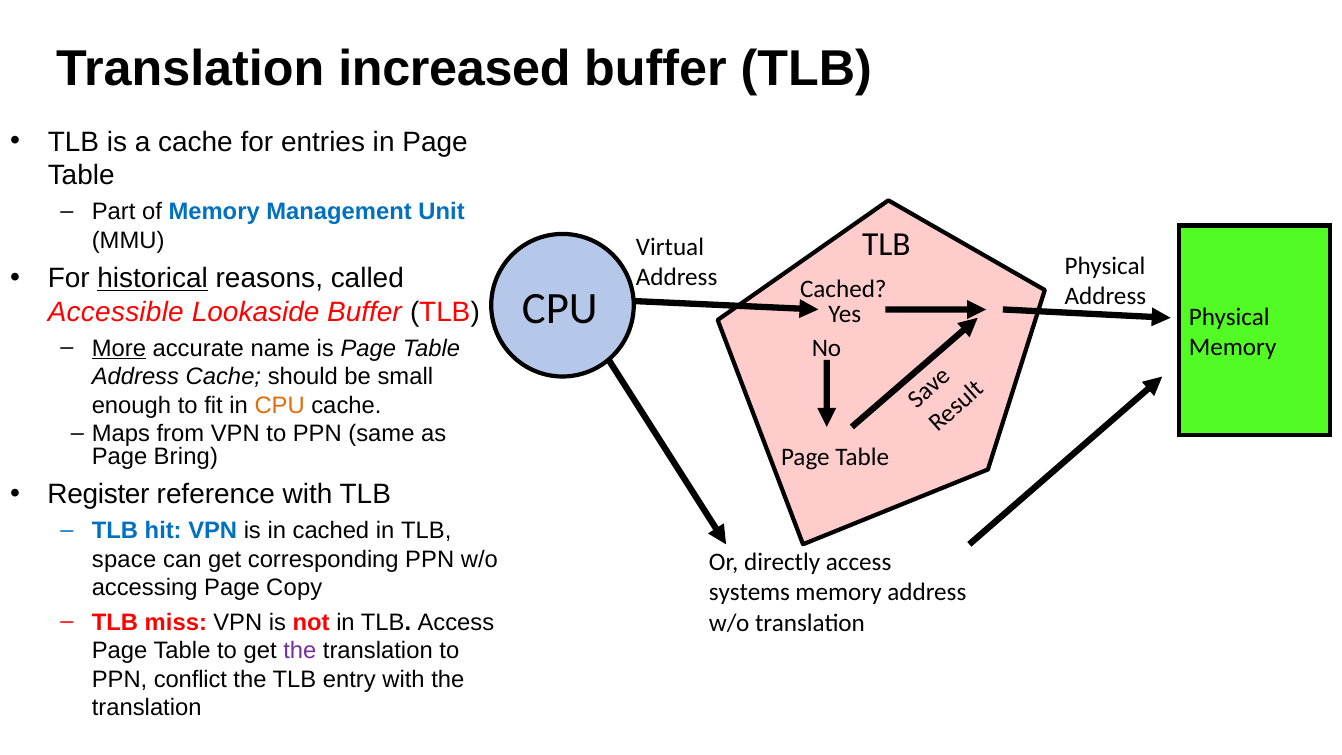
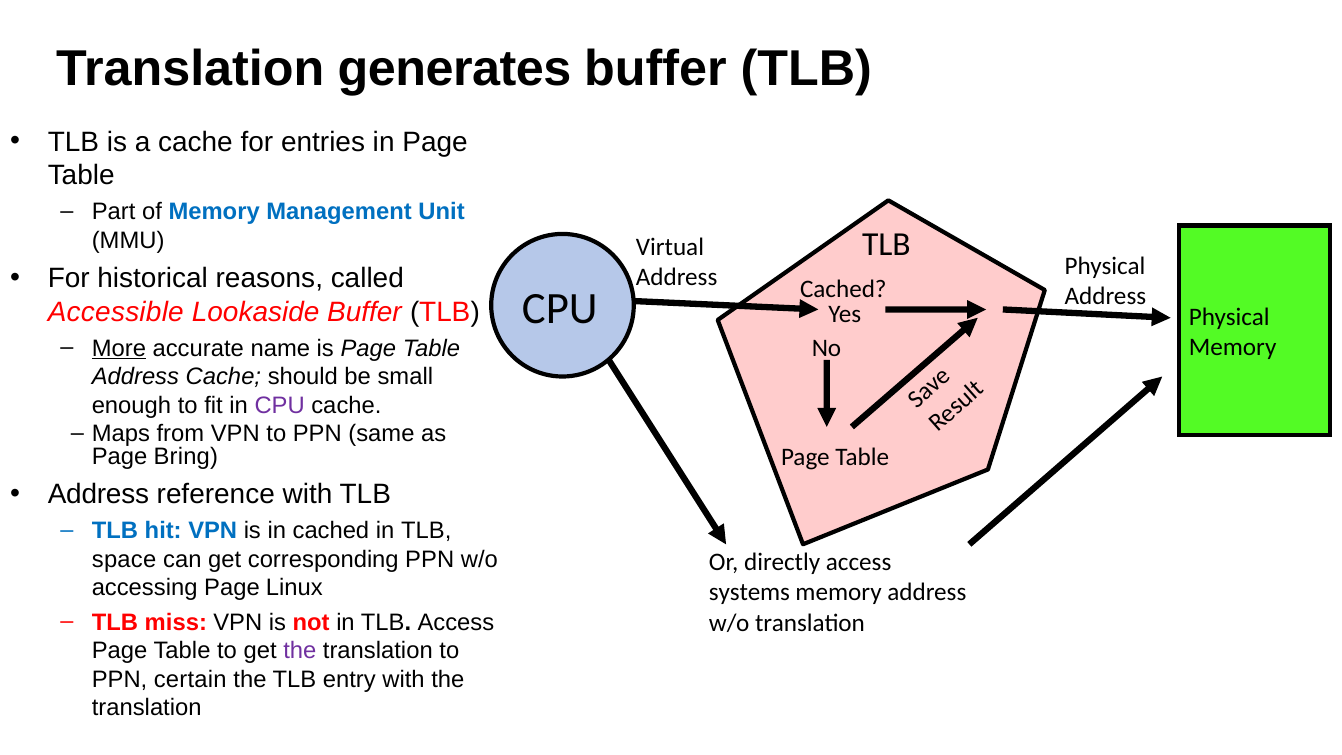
increased: increased -> generates
historical underline: present -> none
CPU at (280, 405) colour: orange -> purple
Register at (98, 495): Register -> Address
Copy: Copy -> Linux
conflict: conflict -> certain
